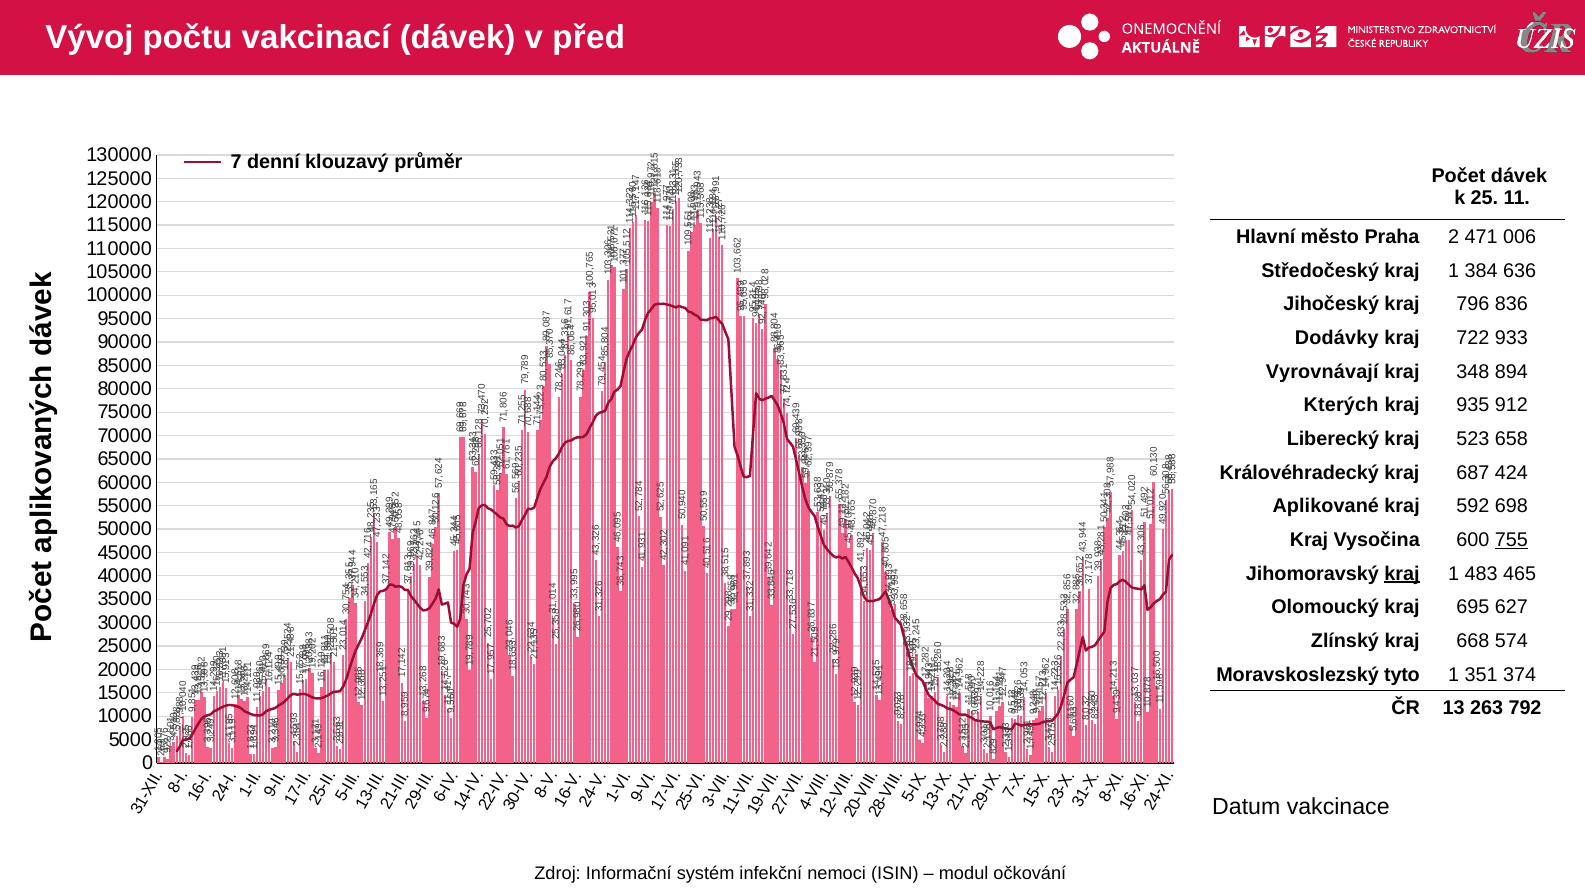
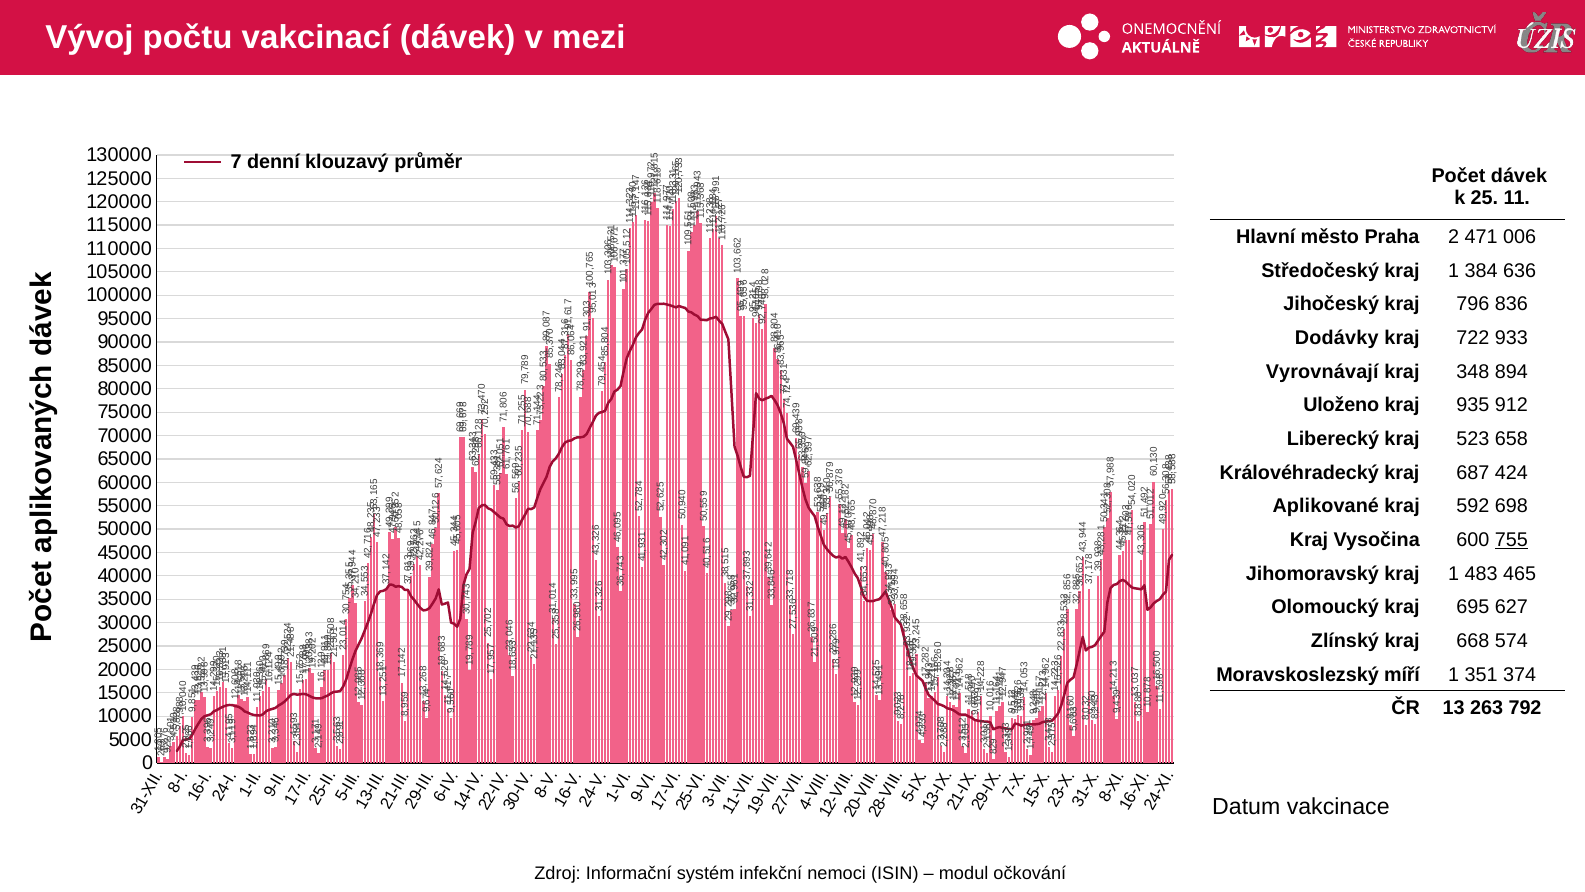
před: před -> mezi
Kterých: Kterých -> Uloženo
kraj at (1402, 573) underline: present -> none
tyto: tyto -> míří
